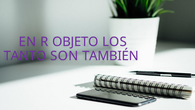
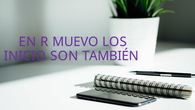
OBJETO: OBJETO -> MUEVO
TANTO: TANTO -> INICIO
